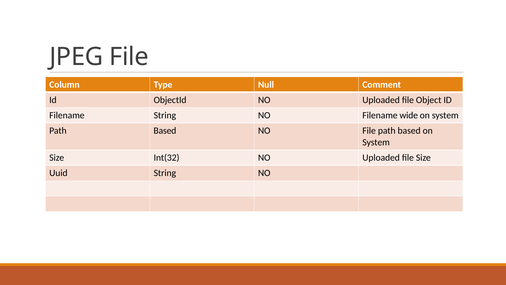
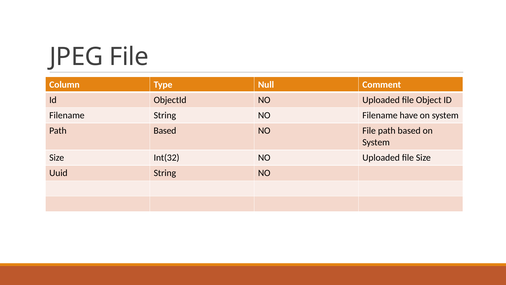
wide: wide -> have
